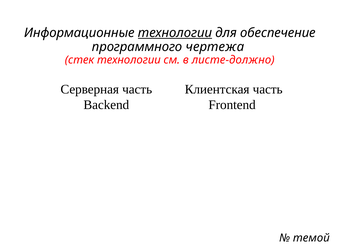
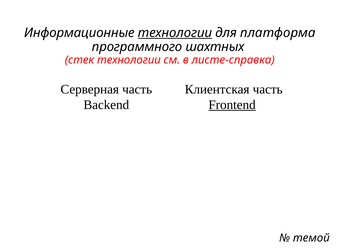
обеспечение: обеспечение -> платформа
чертежа: чертежа -> шахтных
листе-должно: листе-должно -> листе-справка
Frontend underline: none -> present
